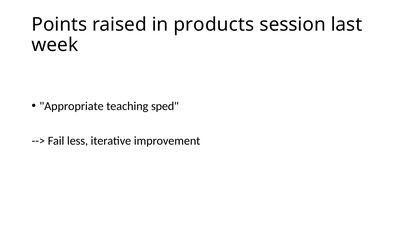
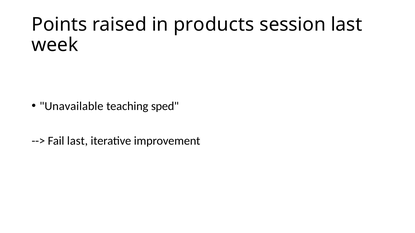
Appropriate: Appropriate -> Unavailable
Fail less: less -> last
